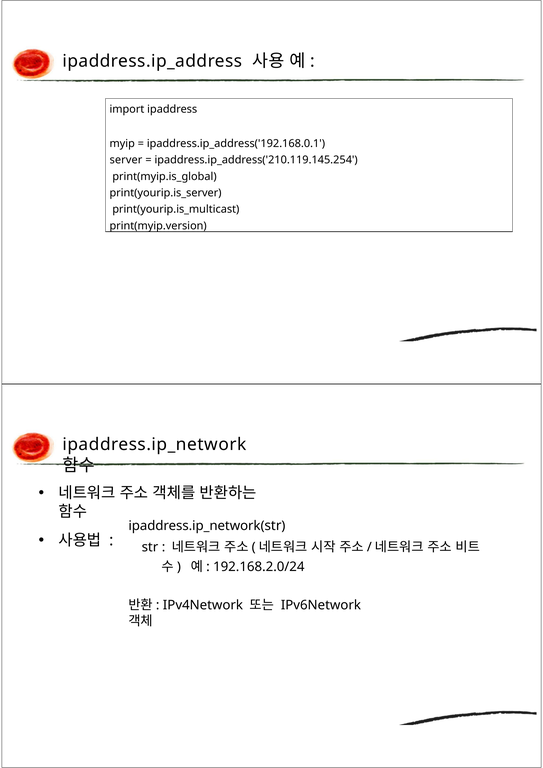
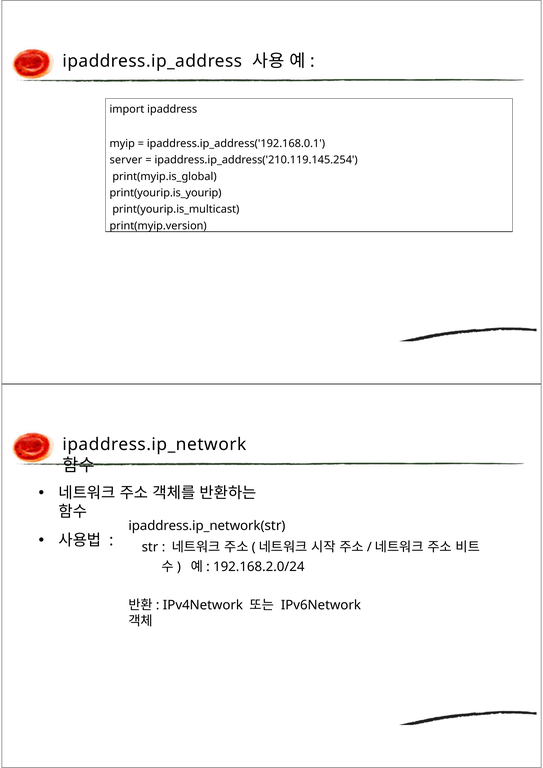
print(yourip.is_server: print(yourip.is_server -> print(yourip.is_yourip
